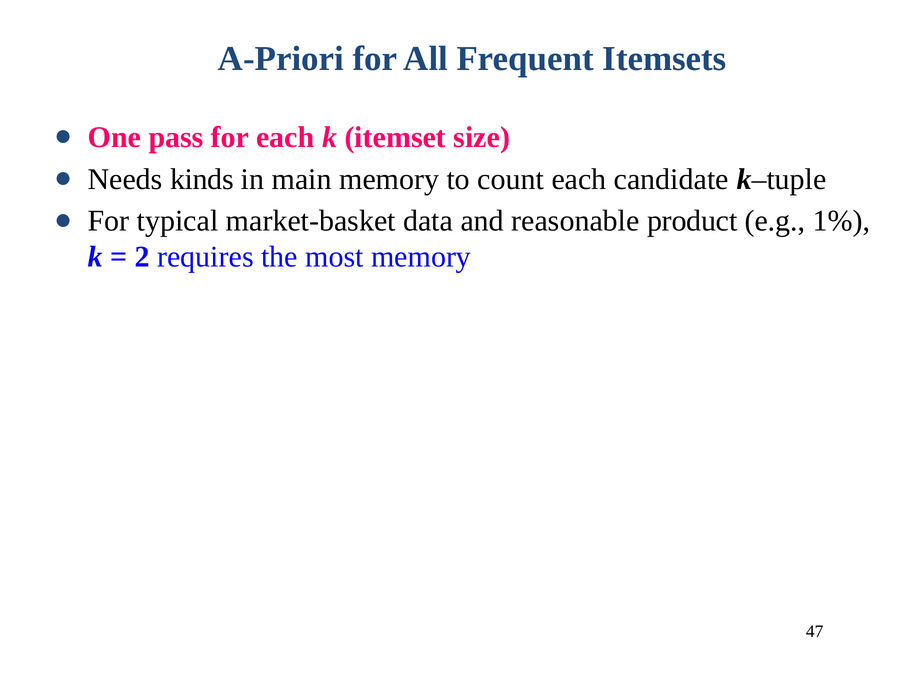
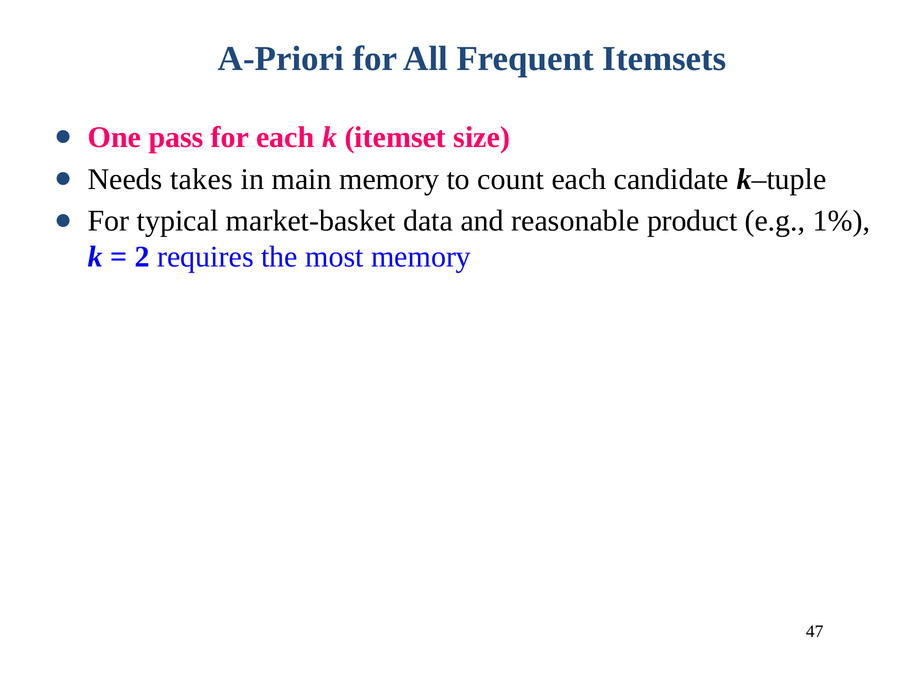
kinds: kinds -> takes
